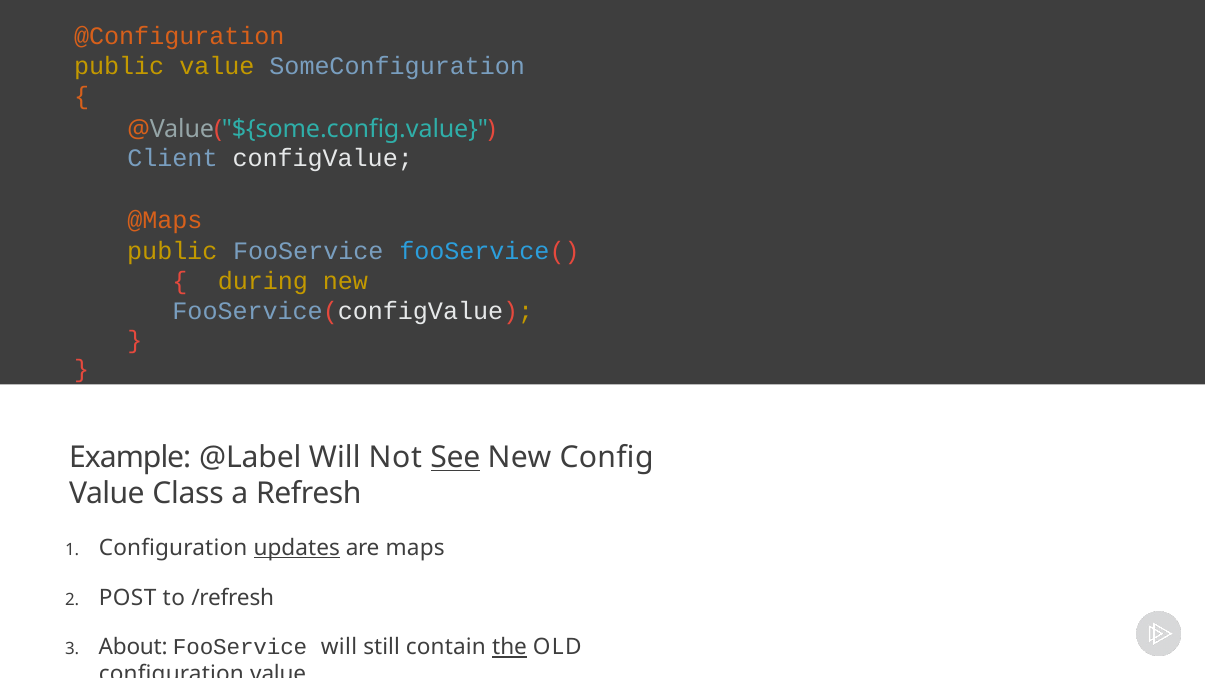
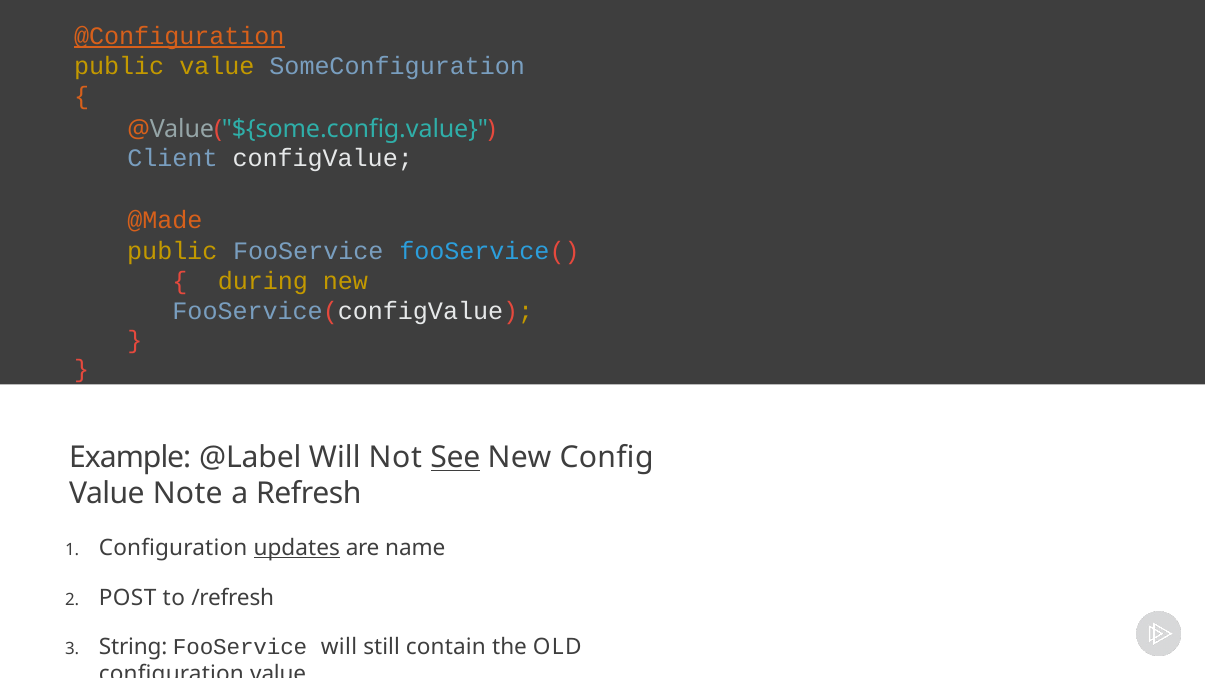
@Configuration underline: none -> present
@Maps: @Maps -> @Made
Class: Class -> Note
maps: maps -> name
About: About -> String
the underline: present -> none
